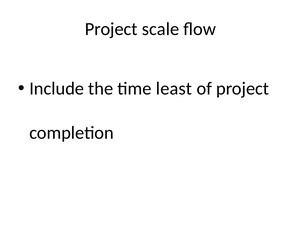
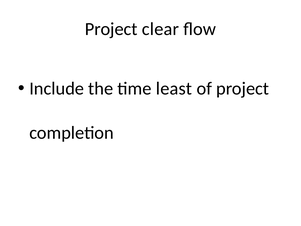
scale: scale -> clear
